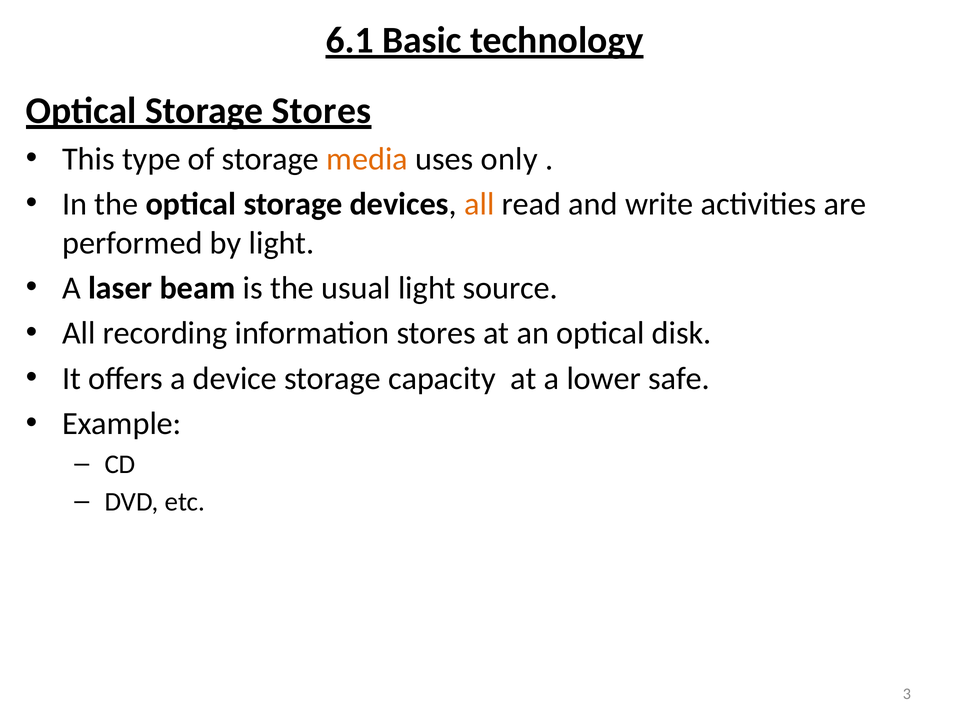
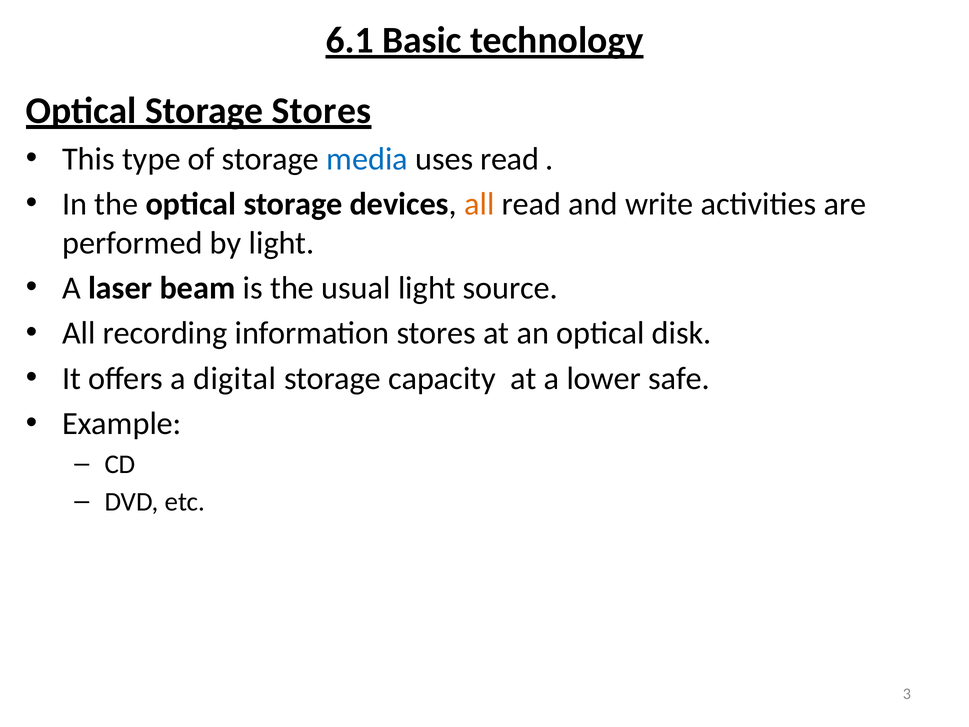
media colour: orange -> blue
uses only: only -> read
device: device -> digital
